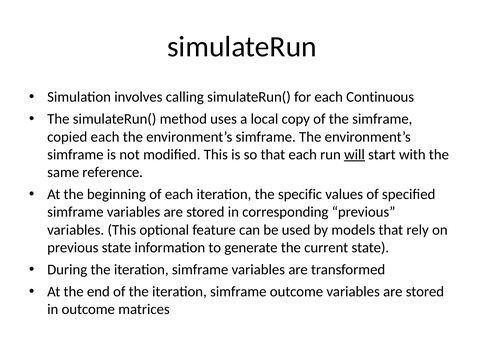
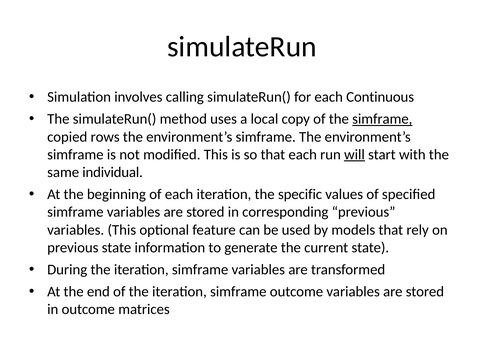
simframe at (382, 119) underline: none -> present
copied each: each -> rows
reference: reference -> individual
